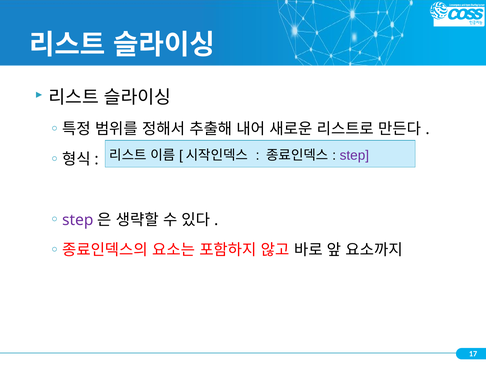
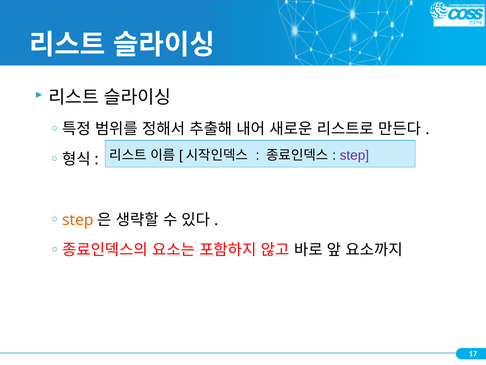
step at (78, 220) colour: purple -> orange
